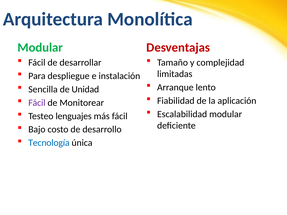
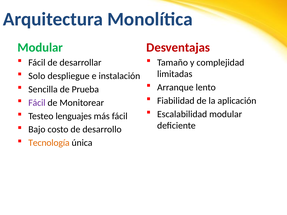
Para: Para -> Solo
Unidad: Unidad -> Prueba
Tecnología colour: blue -> orange
